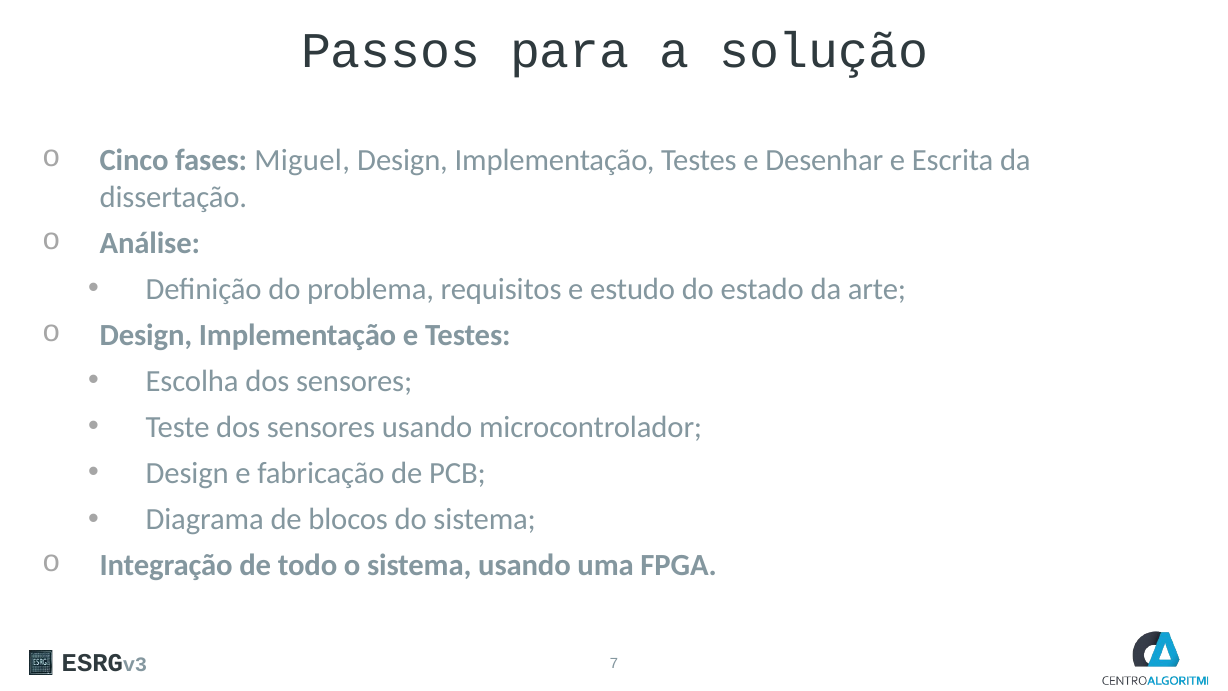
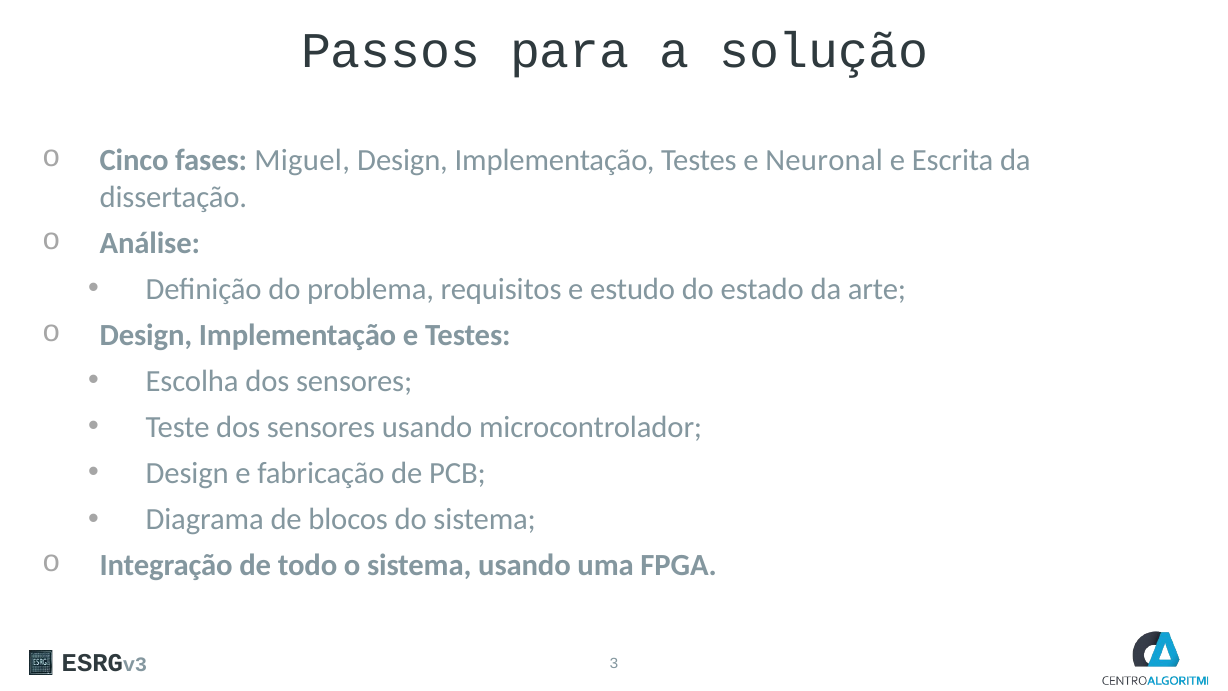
Desenhar: Desenhar -> Neuronal
7: 7 -> 3
